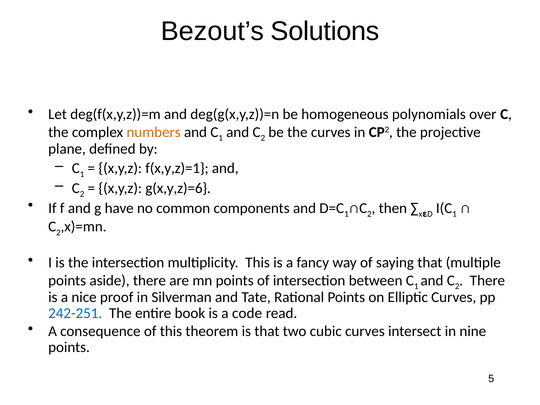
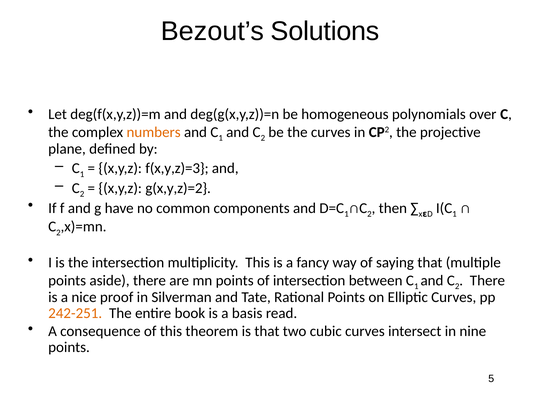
f(x,y,z)=1: f(x,y,z)=1 -> f(x,y,z)=3
g(x,y,z)=6: g(x,y,z)=6 -> g(x,y,z)=2
242-251 colour: blue -> orange
code: code -> basis
